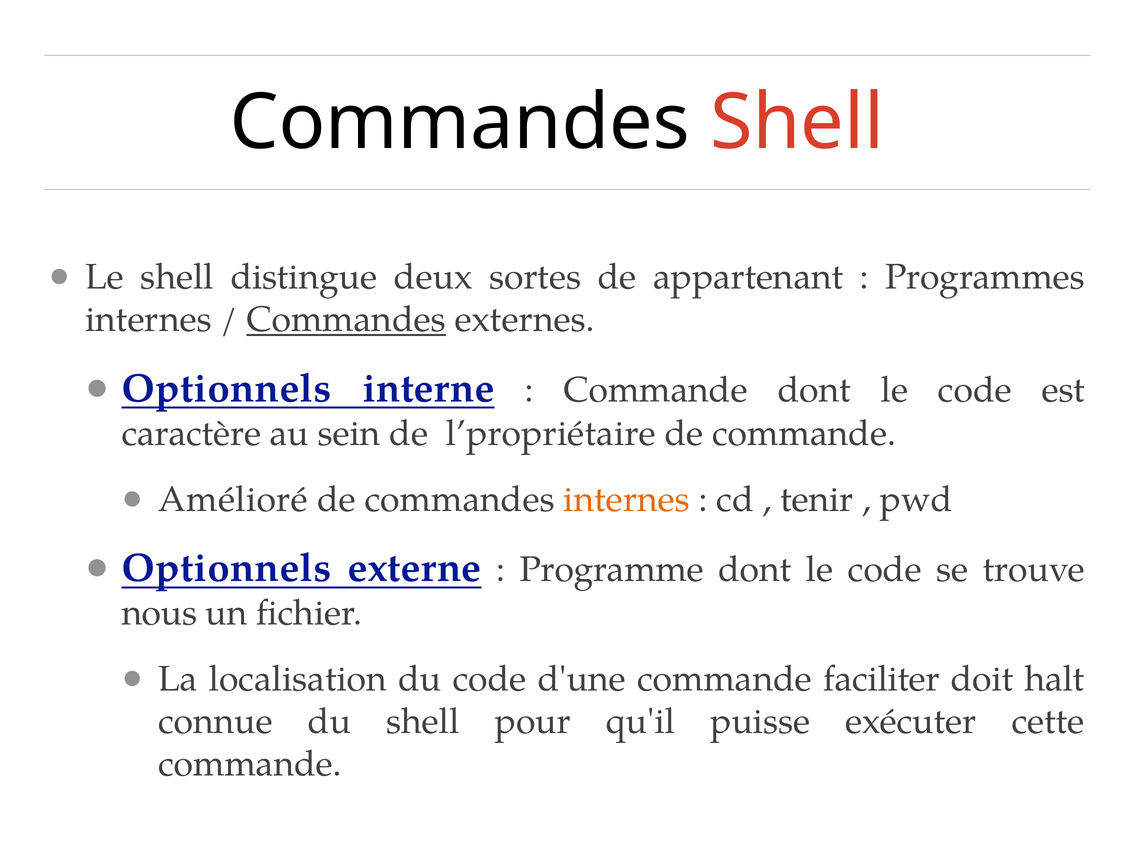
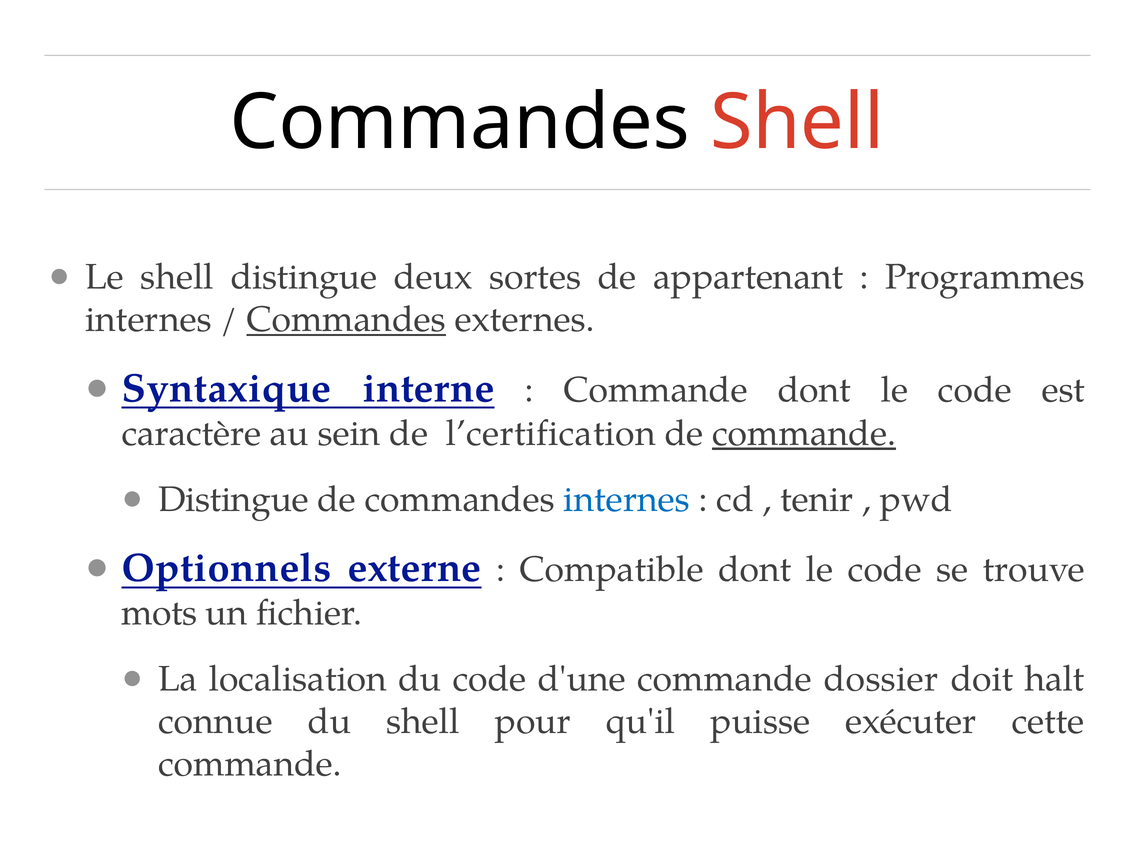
Optionnels at (227, 388): Optionnels -> Syntaxique
l’propriétaire: l’propriétaire -> l’certification
commande at (804, 433) underline: none -> present
Amélioré at (233, 499): Amélioré -> Distingue
internes at (627, 499) colour: orange -> blue
Programme: Programme -> Compatible
nous: nous -> mots
faciliter: faciliter -> dossier
